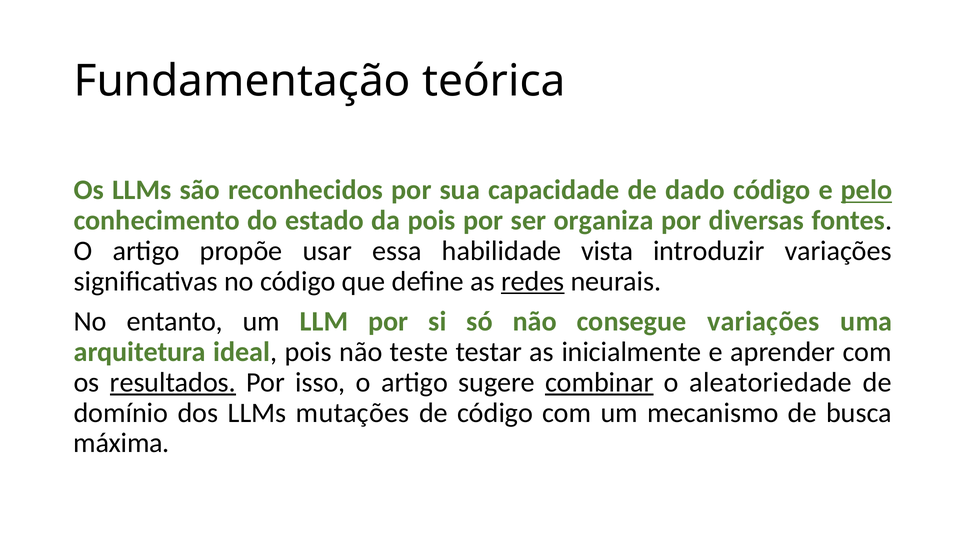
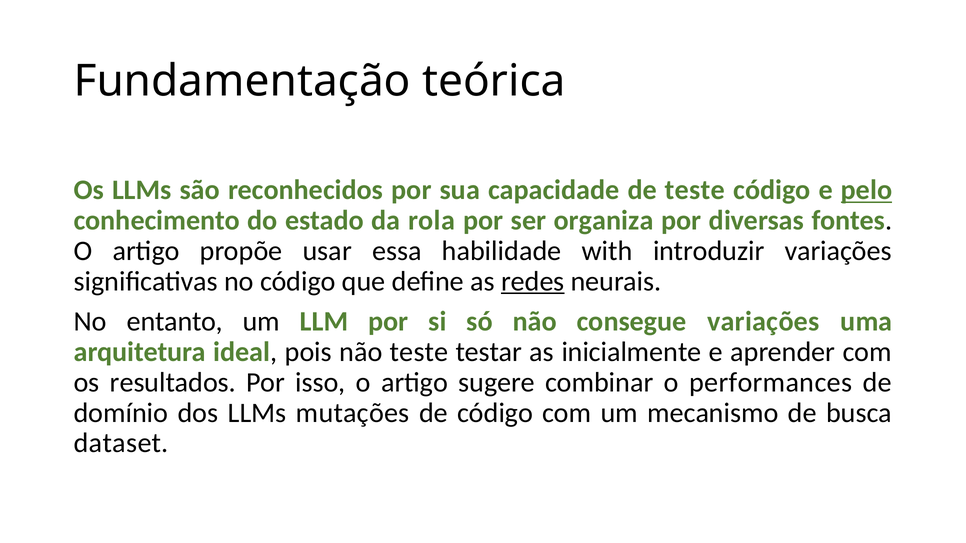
de dado: dado -> teste
da pois: pois -> rola
vista: vista -> with
resultados underline: present -> none
combinar underline: present -> none
aleatoriedade: aleatoriedade -> performances
máxima: máxima -> dataset
